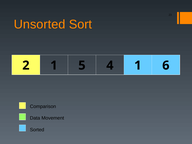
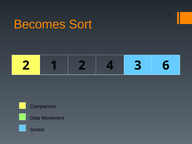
Unsorted: Unsorted -> Becomes
1 5: 5 -> 2
4 1: 1 -> 3
